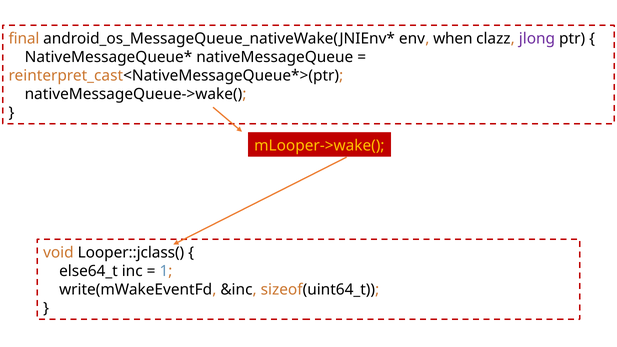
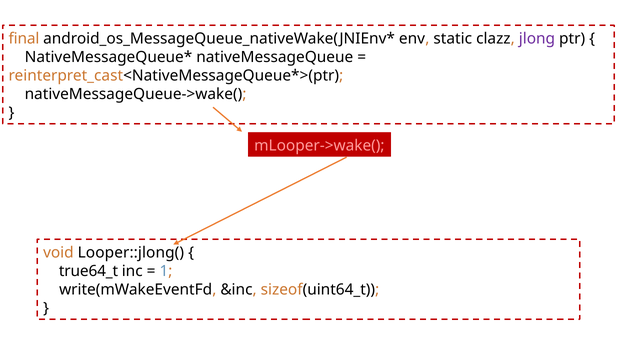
when: when -> static
mLooper->wake( colour: yellow -> pink
Looper::jclass(: Looper::jclass( -> Looper::jlong(
else64_t: else64_t -> true64_t
